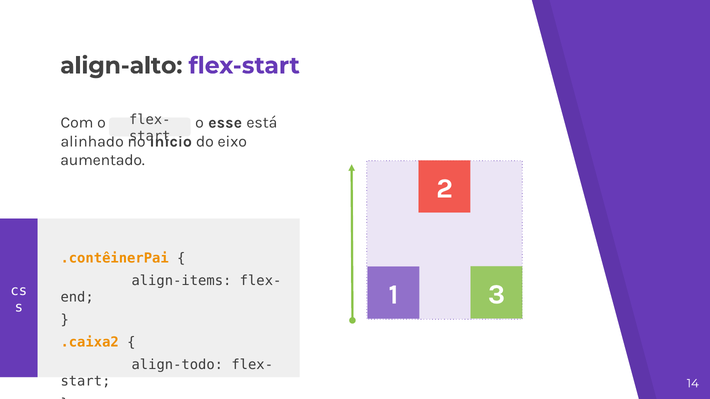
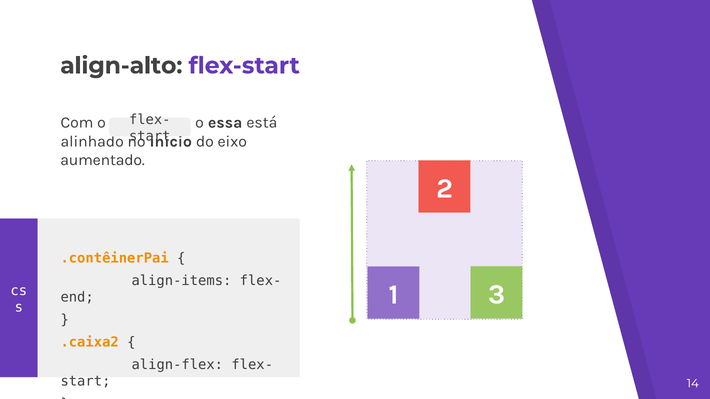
esse: esse -> essa
align-todo: align-todo -> align-flex
